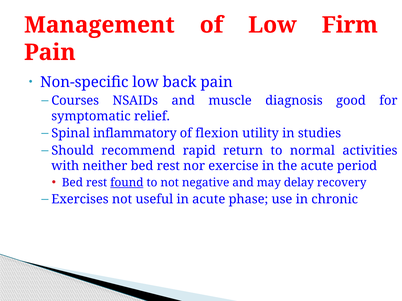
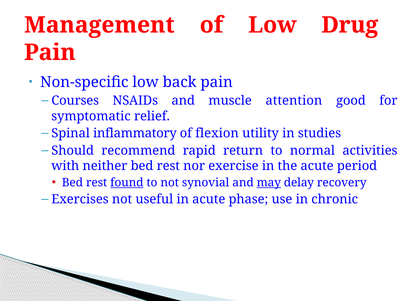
Firm: Firm -> Drug
diagnosis: diagnosis -> attention
negative: negative -> synovial
may underline: none -> present
